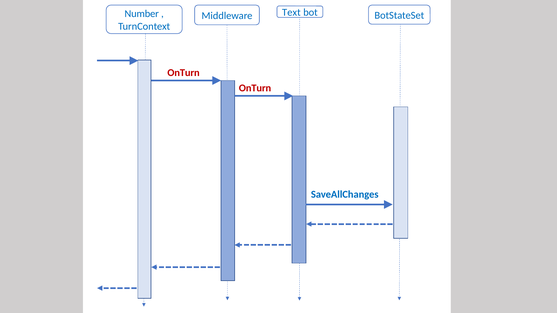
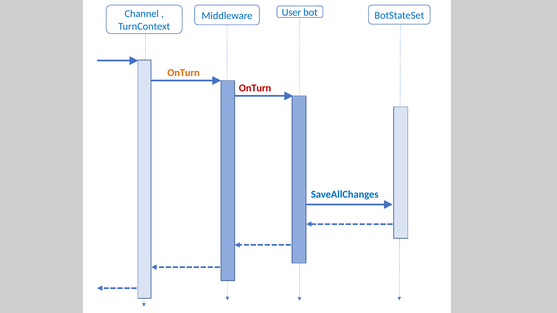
Text: Text -> User
Number: Number -> Channel
OnTurn at (184, 73) colour: red -> orange
